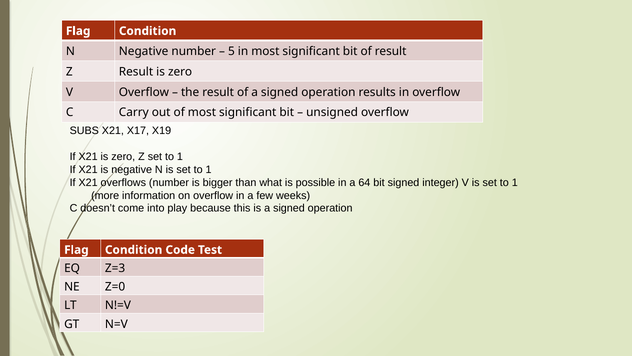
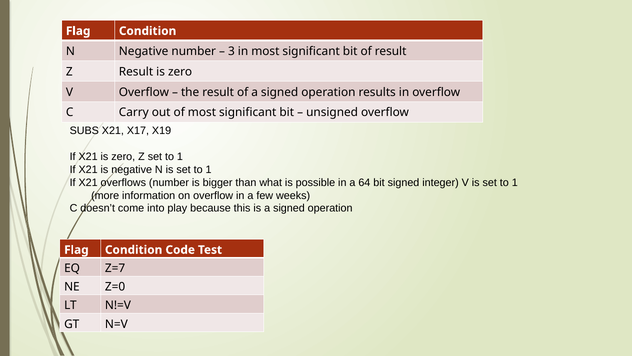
5: 5 -> 3
Z=3: Z=3 -> Z=7
